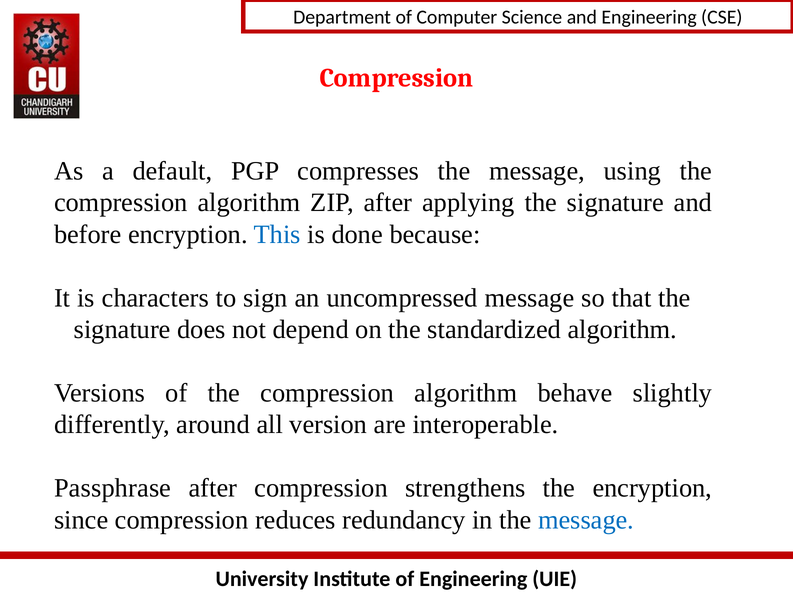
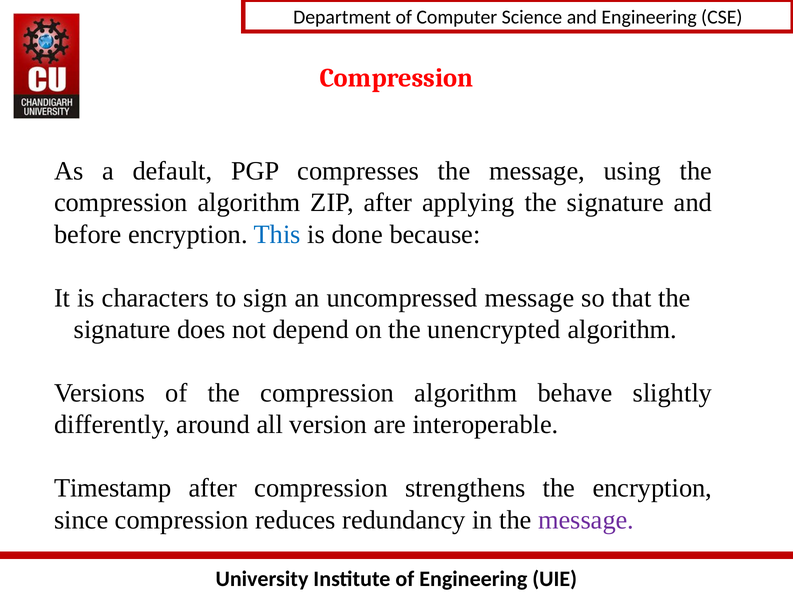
standardized: standardized -> unencrypted
Passphrase: Passphrase -> Timestamp
message at (586, 520) colour: blue -> purple
